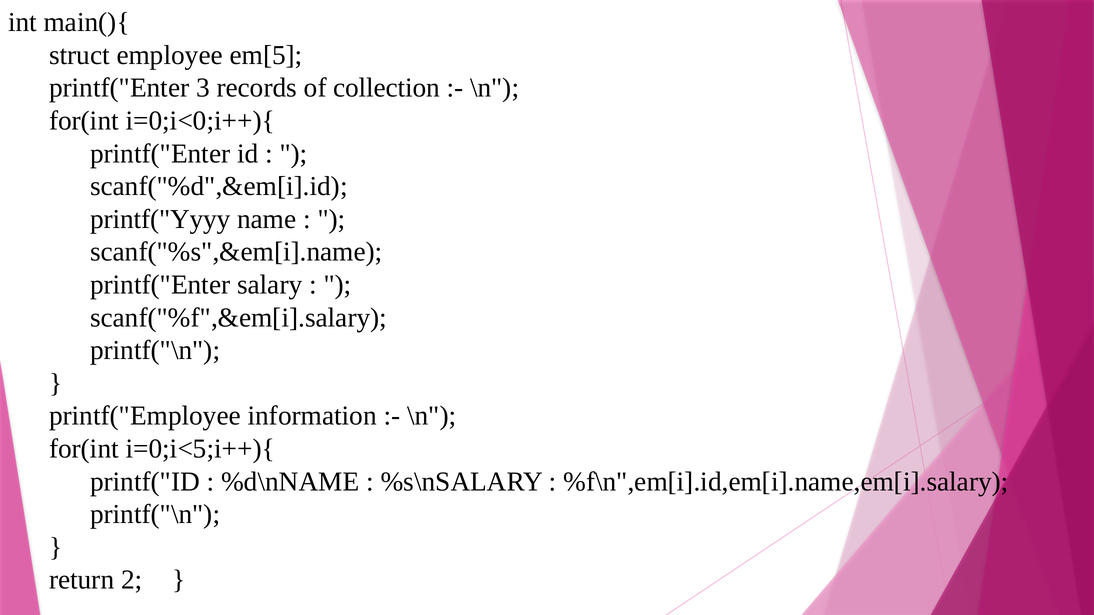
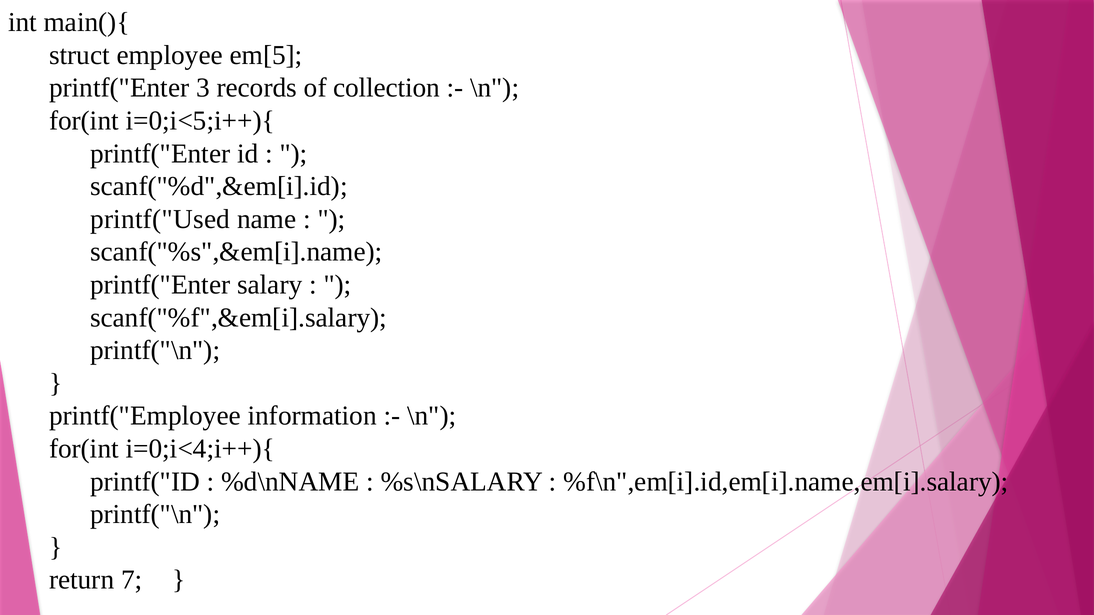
i=0;i<0;i++){: i=0;i<0;i++){ -> i=0;i<5;i++){
printf("Yyyy: printf("Yyyy -> printf("Used
i=0;i<5;i++){: i=0;i<5;i++){ -> i=0;i<4;i++){
2: 2 -> 7
